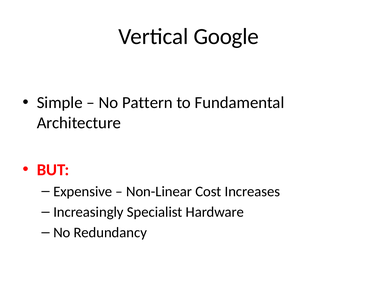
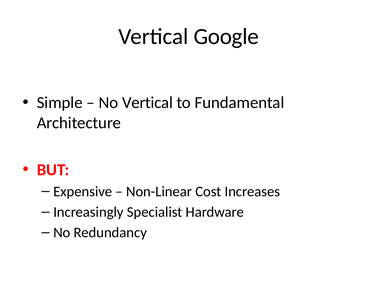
No Pattern: Pattern -> Vertical
